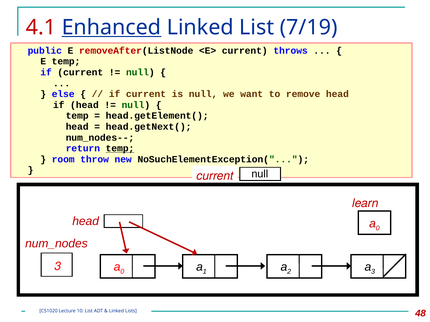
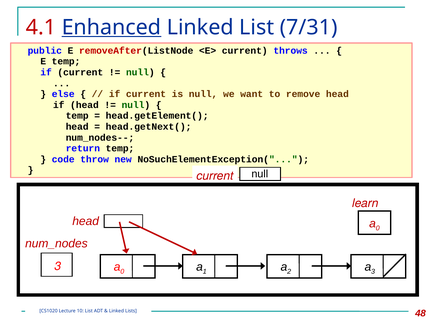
7/19: 7/19 -> 7/31
temp at (120, 149) underline: present -> none
room: room -> code
